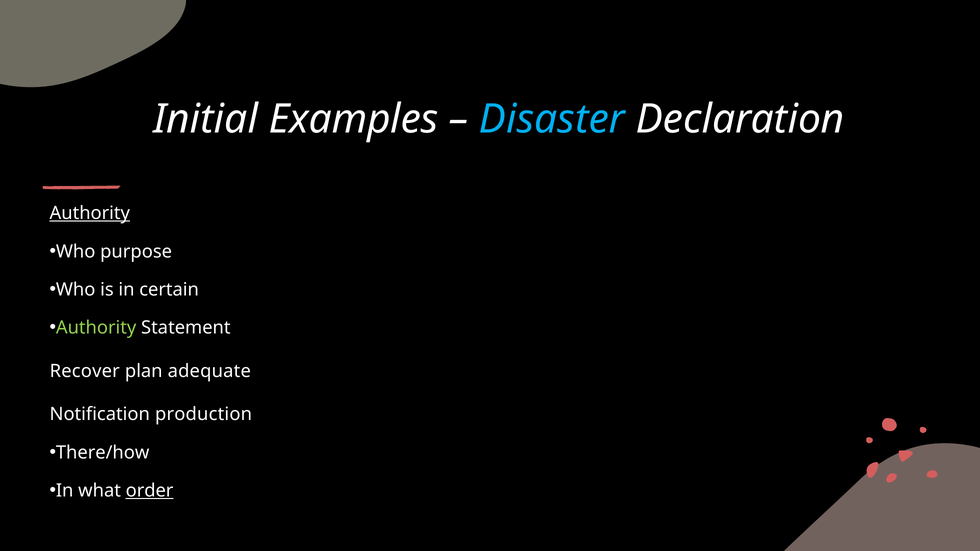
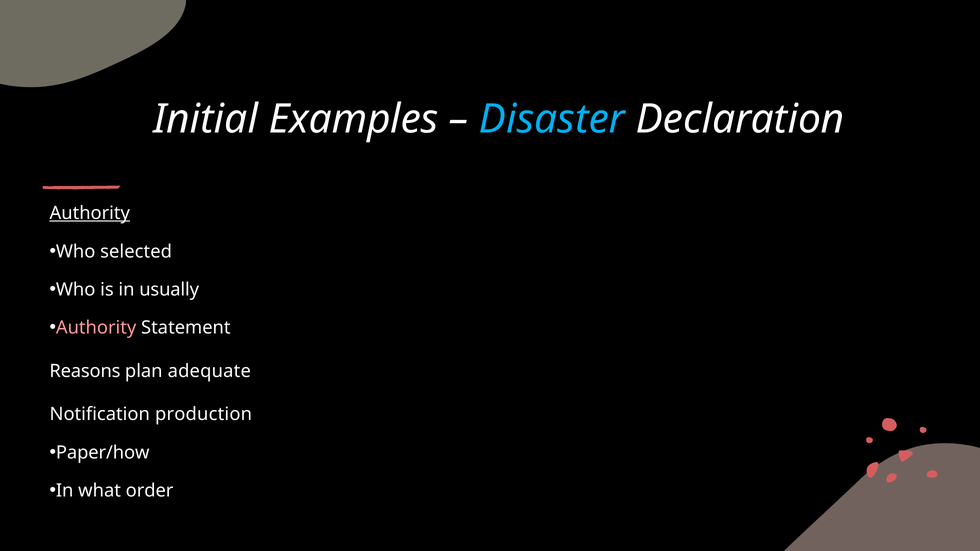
purpose: purpose -> selected
certain: certain -> usually
Authority at (96, 328) colour: light green -> pink
Recover: Recover -> Reasons
There/how: There/how -> Paper/how
order underline: present -> none
